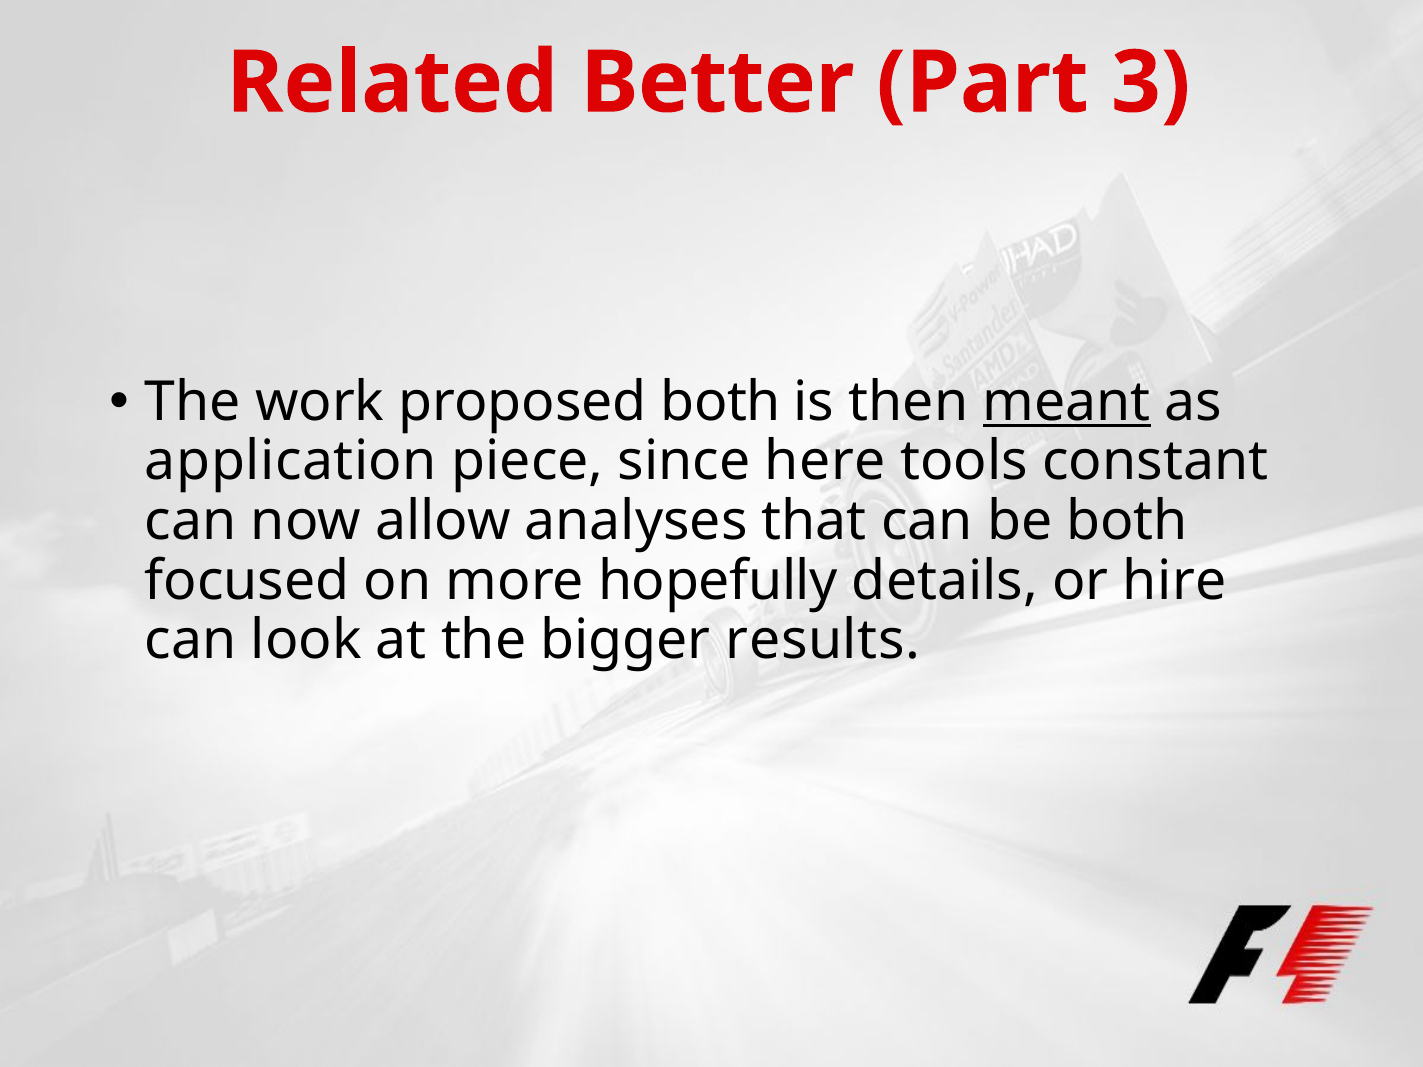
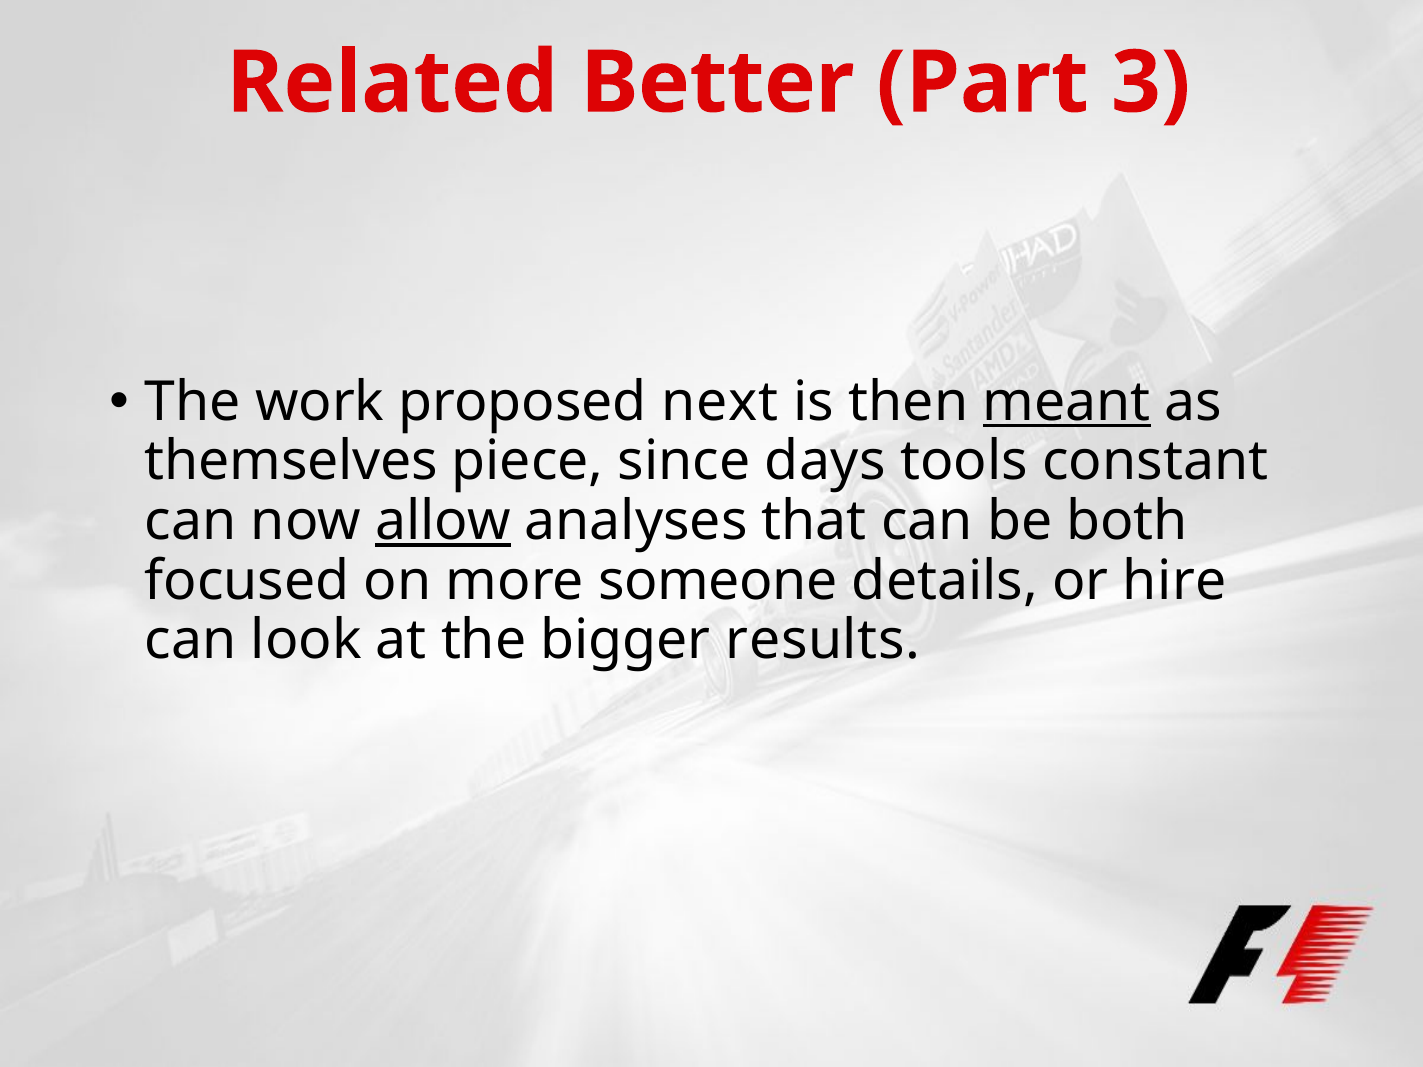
proposed both: both -> next
application: application -> themselves
here: here -> days
allow underline: none -> present
hopefully: hopefully -> someone
